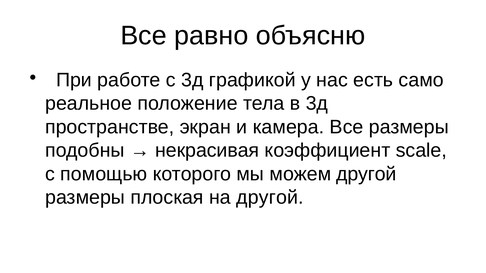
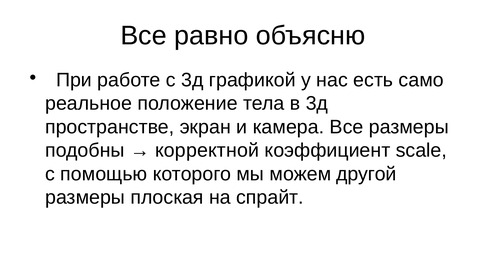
некрасивая: некрасивая -> корректной
на другой: другой -> спрайт
